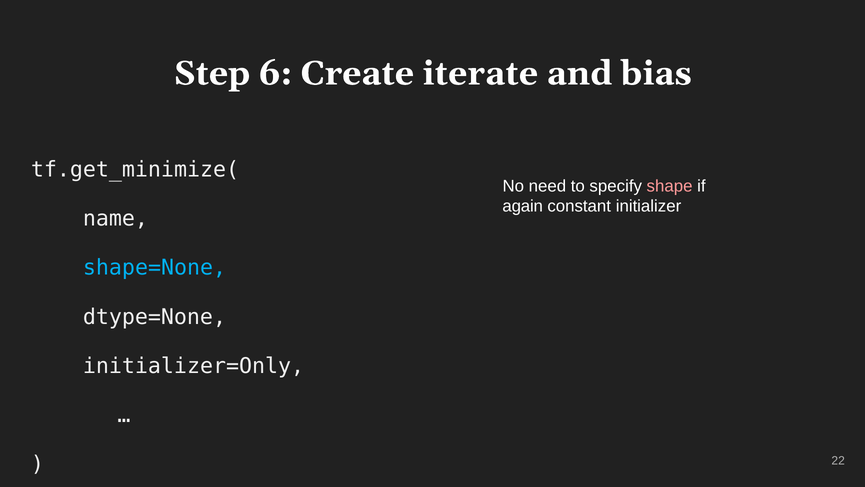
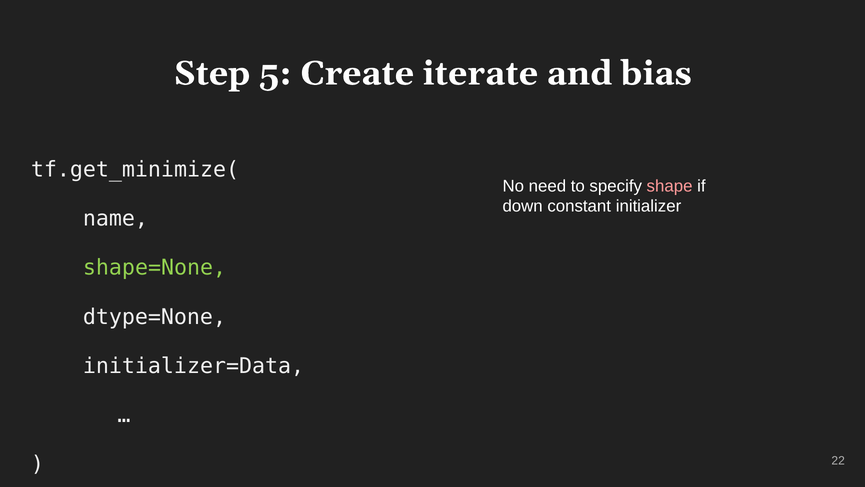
6: 6 -> 5
again: again -> down
shape=None colour: light blue -> light green
initializer=Only: initializer=Only -> initializer=Data
